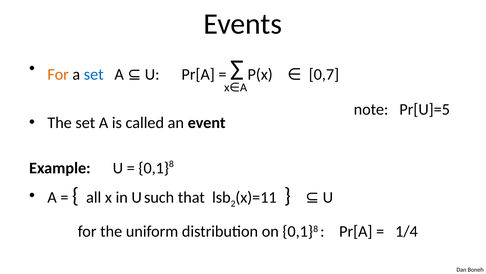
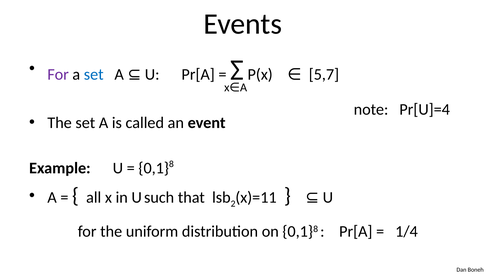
For at (58, 74) colour: orange -> purple
0,7: 0,7 -> 5,7
Pr[U]=5: Pr[U]=5 -> Pr[U]=4
